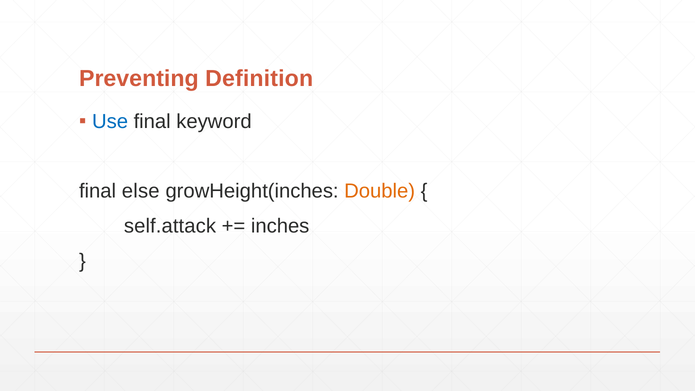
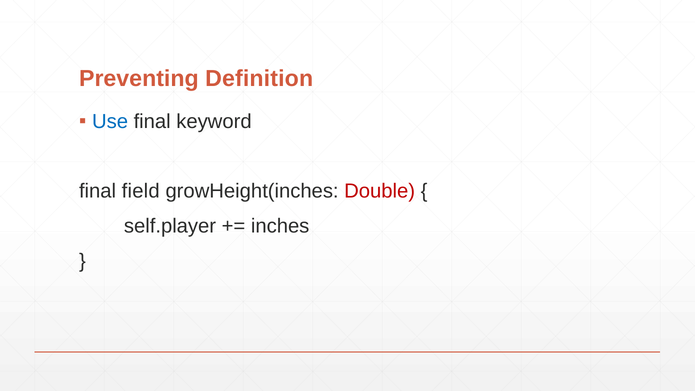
else: else -> field
Double colour: orange -> red
self.attack: self.attack -> self.player
